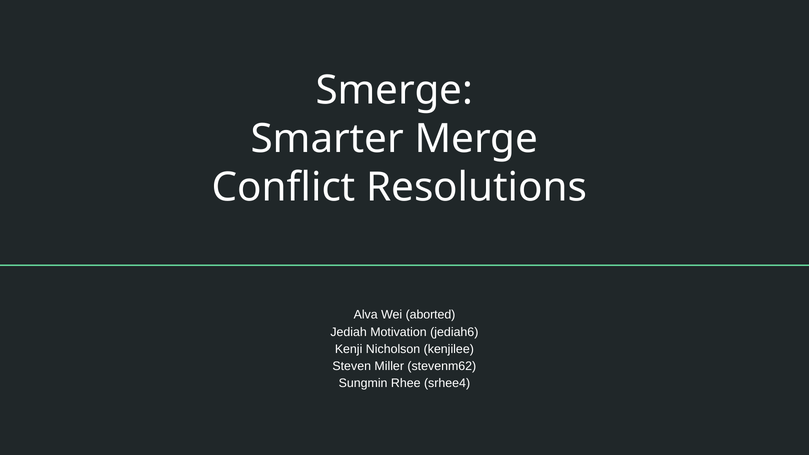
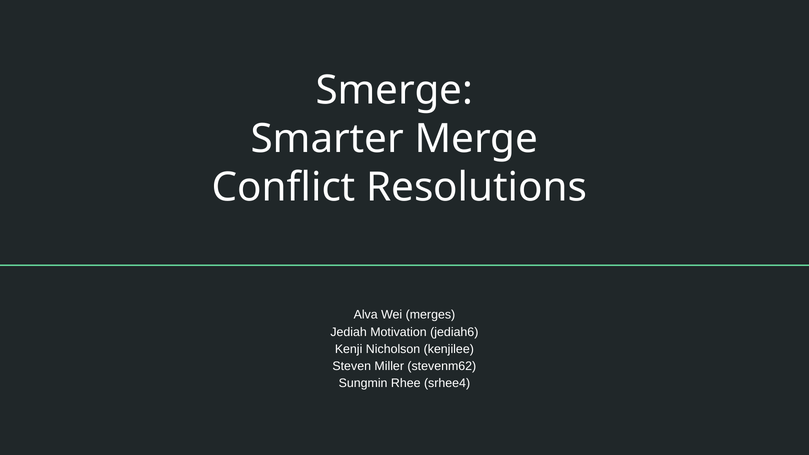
aborted: aborted -> merges
